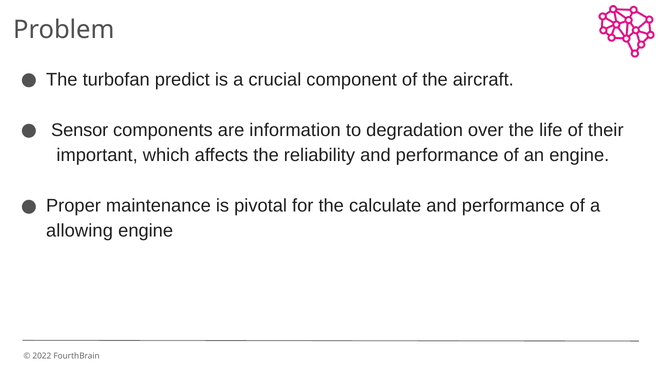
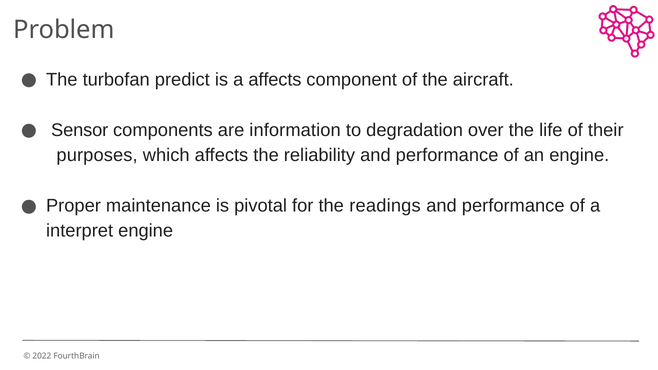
a crucial: crucial -> affects
important: important -> purposes
calculate: calculate -> readings
allowing: allowing -> interpret
